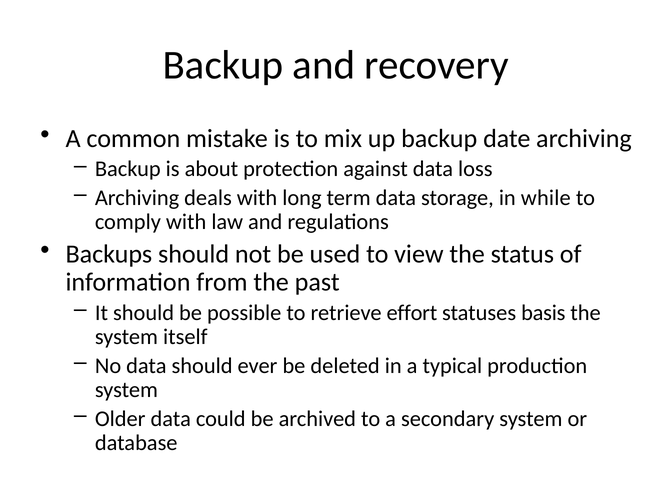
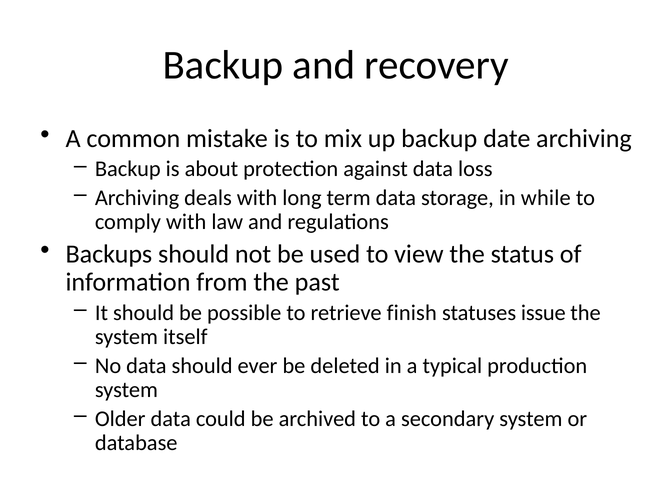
effort: effort -> finish
basis: basis -> issue
